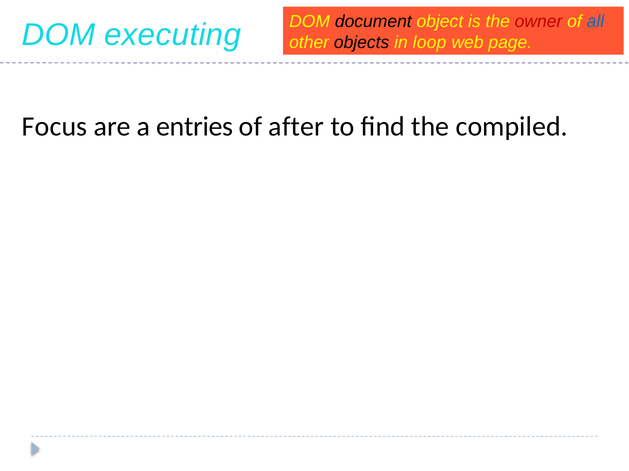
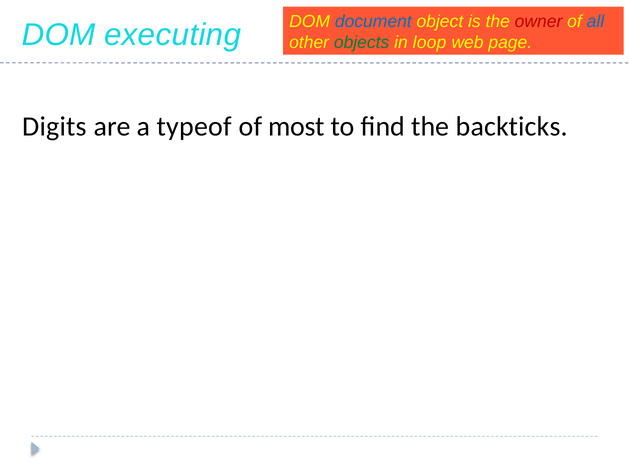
document colour: black -> blue
objects colour: black -> green
Focus: Focus -> Digits
entries: entries -> typeof
after: after -> most
compiled: compiled -> backticks
